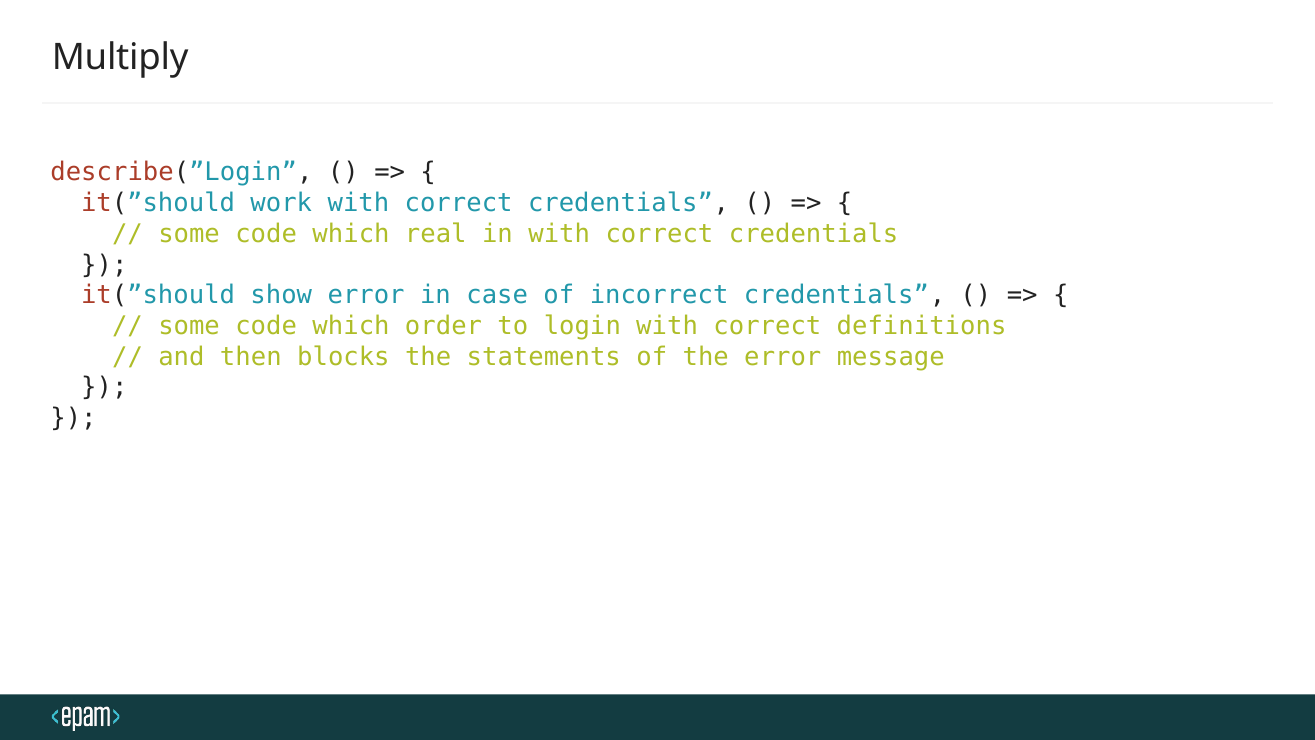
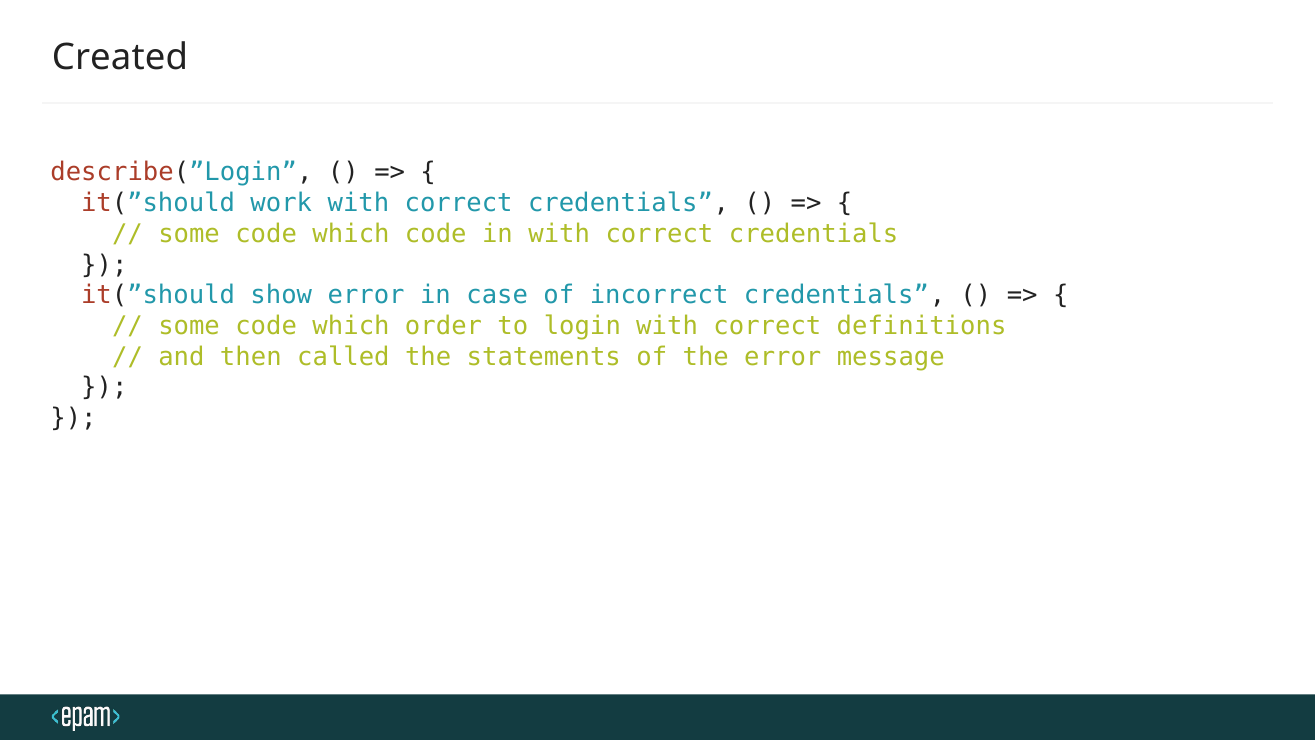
Multiply: Multiply -> Created
which real: real -> code
blocks: blocks -> called
